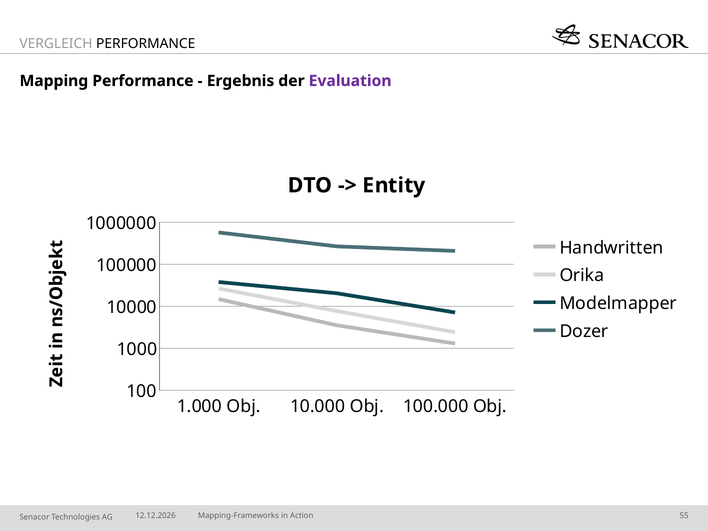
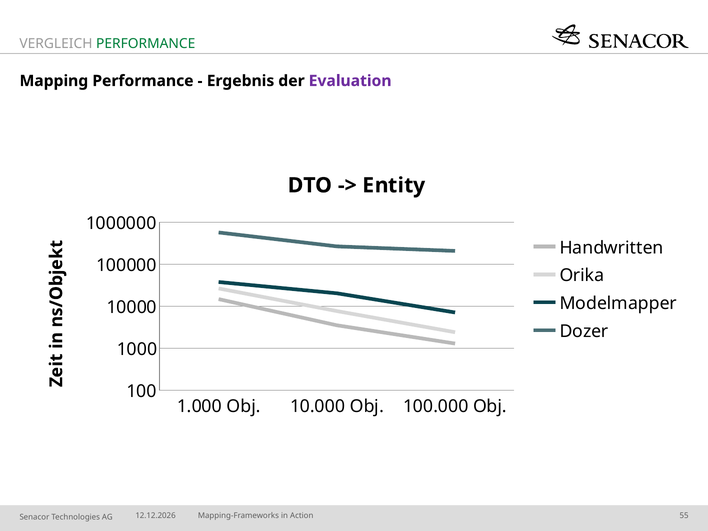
PERFORMANCE at (146, 44) colour: black -> green
